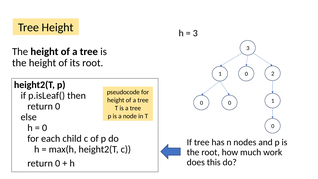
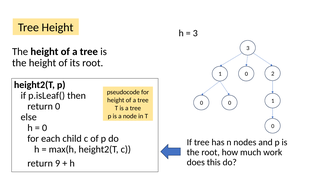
0 at (58, 163): 0 -> 9
